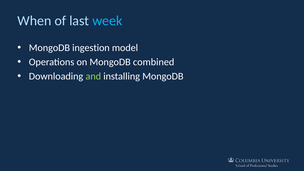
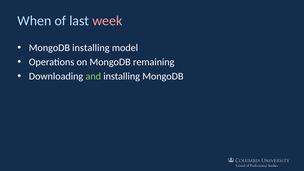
week colour: light blue -> pink
MongoDB ingestion: ingestion -> installing
combined: combined -> remaining
